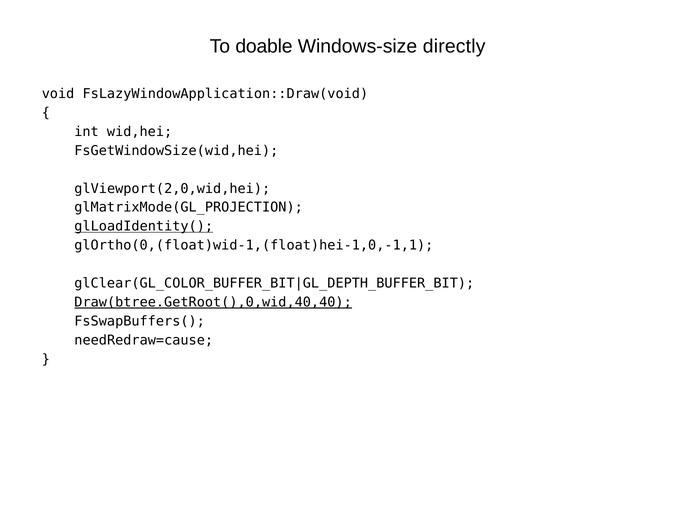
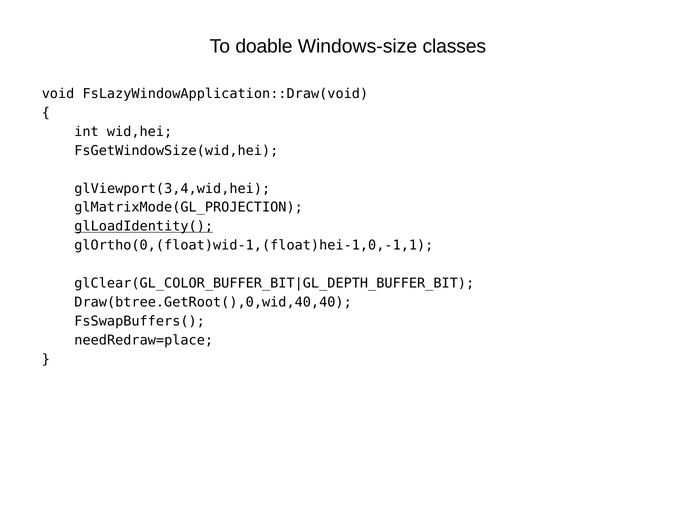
directly: directly -> classes
glViewport(2,0,wid,hei: glViewport(2,0,wid,hei -> glViewport(3,4,wid,hei
Draw(btree.GetRoot(),0,wid,40,40 underline: present -> none
needRedraw=cause: needRedraw=cause -> needRedraw=place
